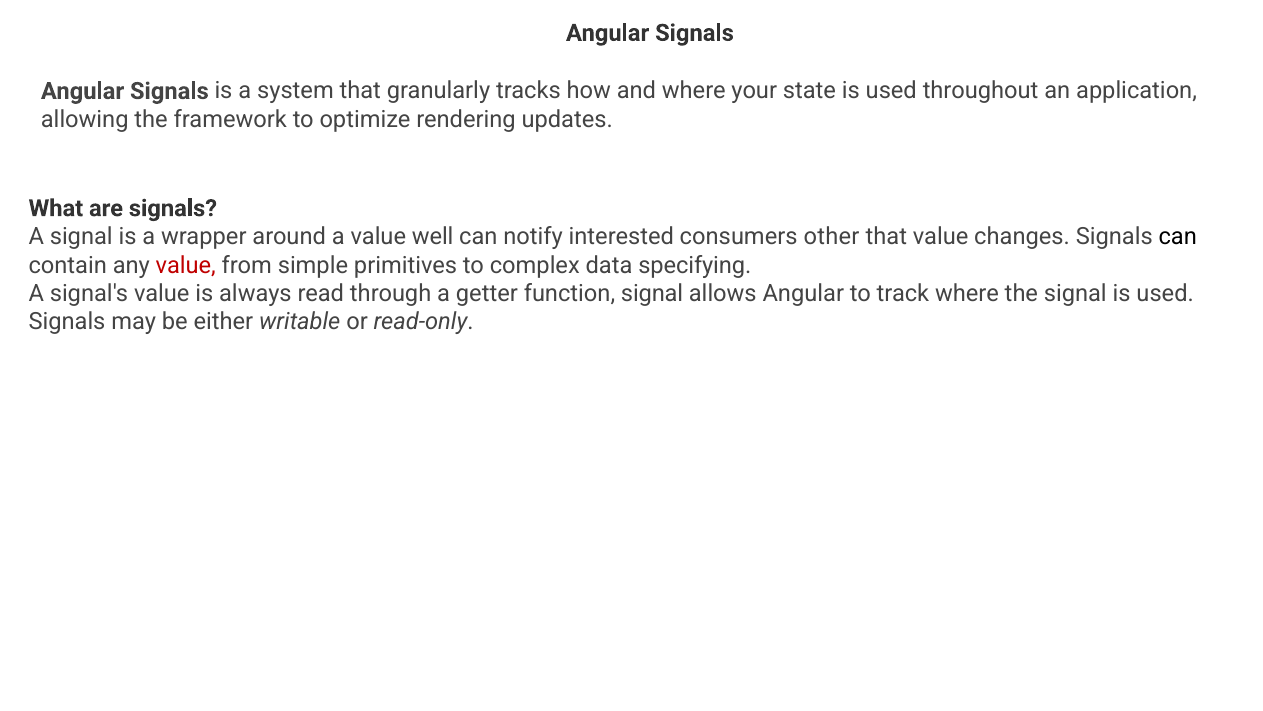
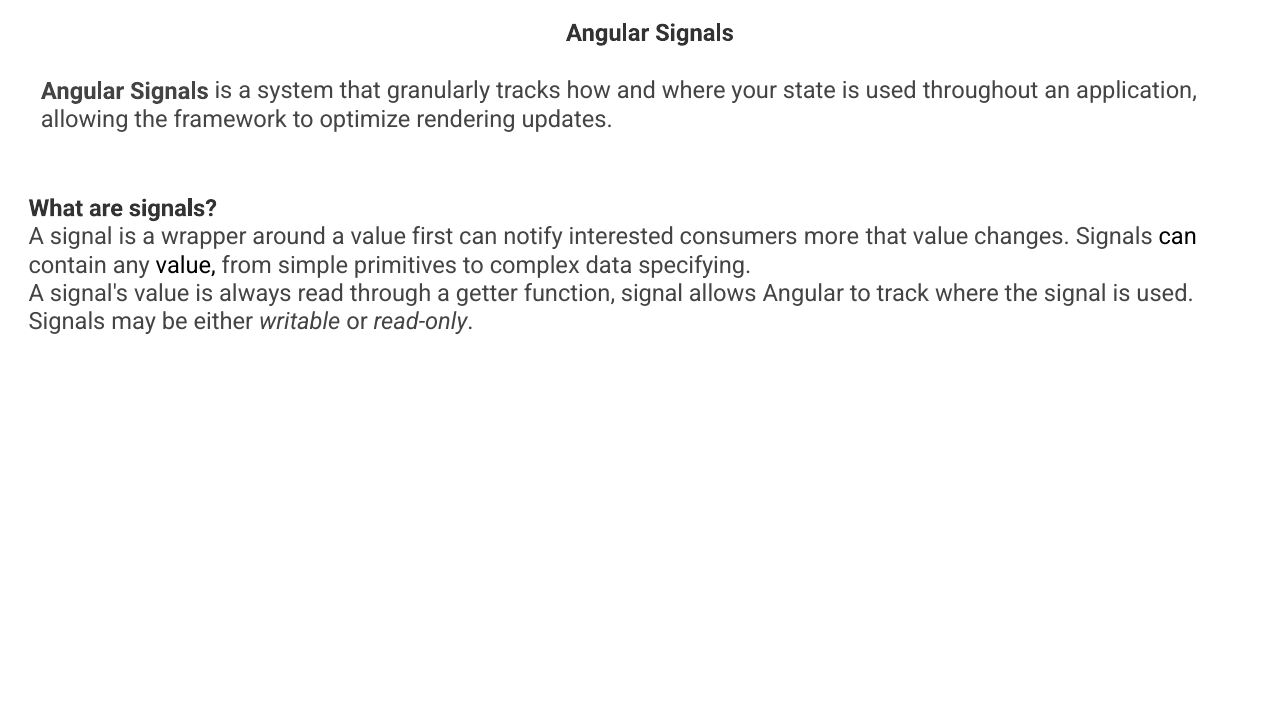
well: well -> first
other: other -> more
value at (186, 265) colour: red -> black
